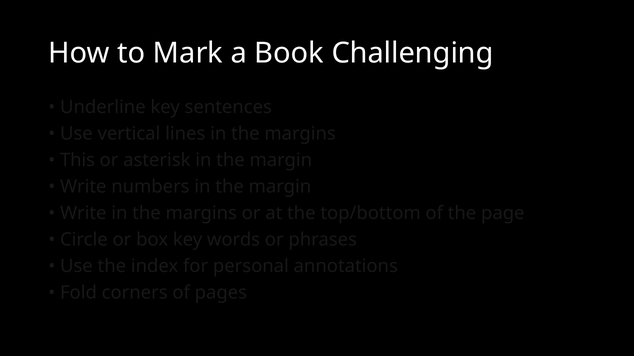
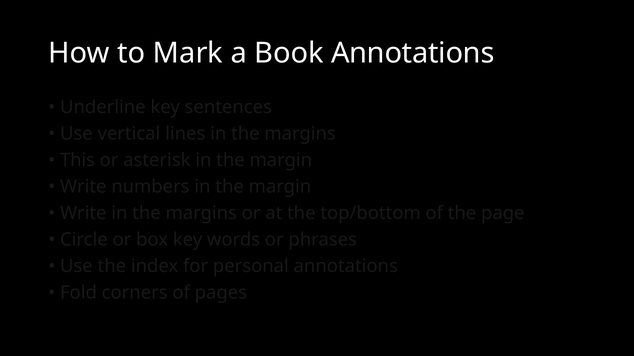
Book Challenging: Challenging -> Annotations
